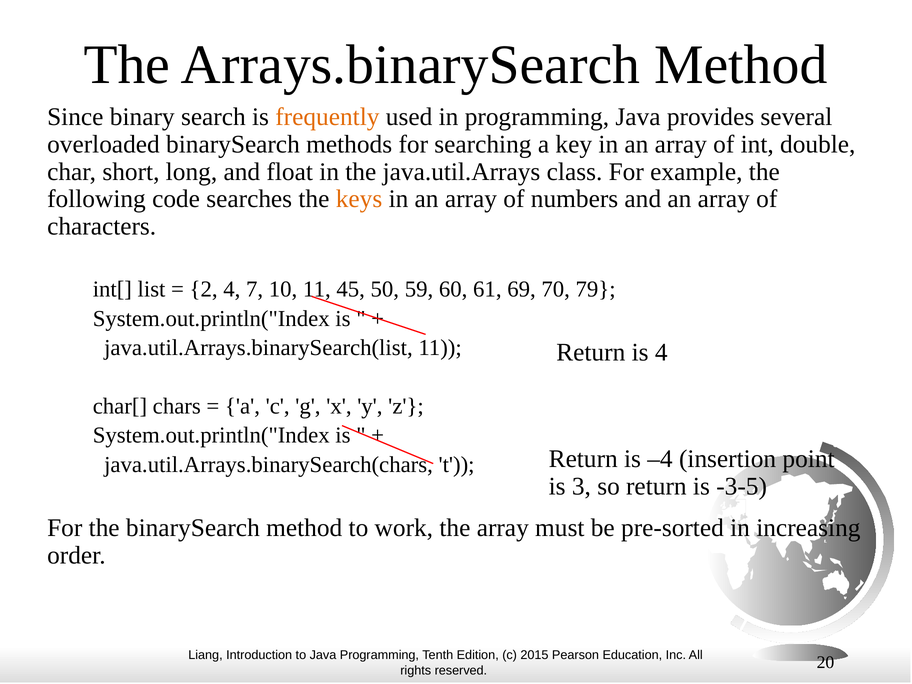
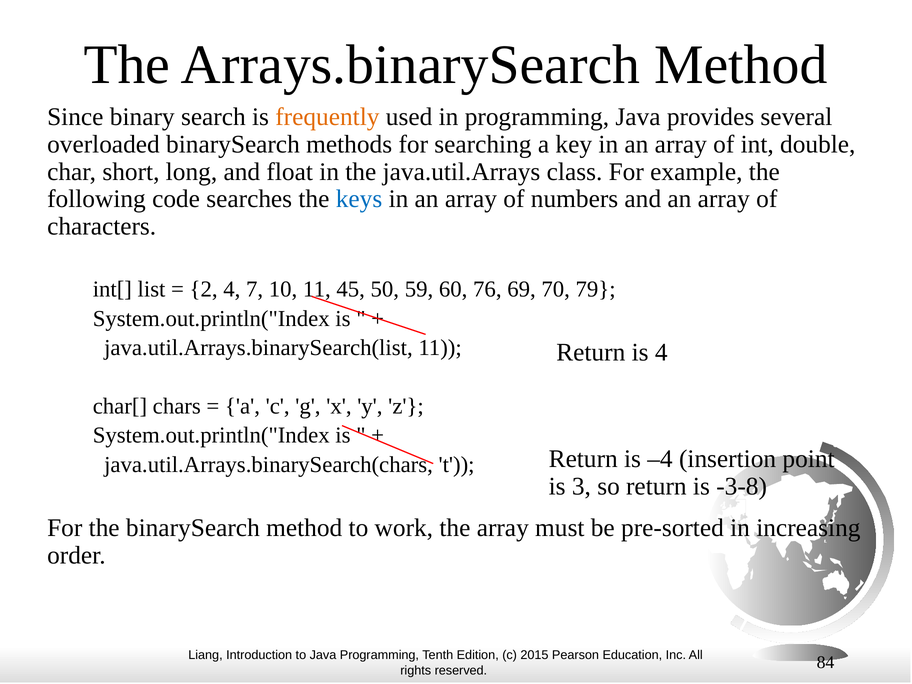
keys colour: orange -> blue
61: 61 -> 76
-3-5: -3-5 -> -3-8
20: 20 -> 84
